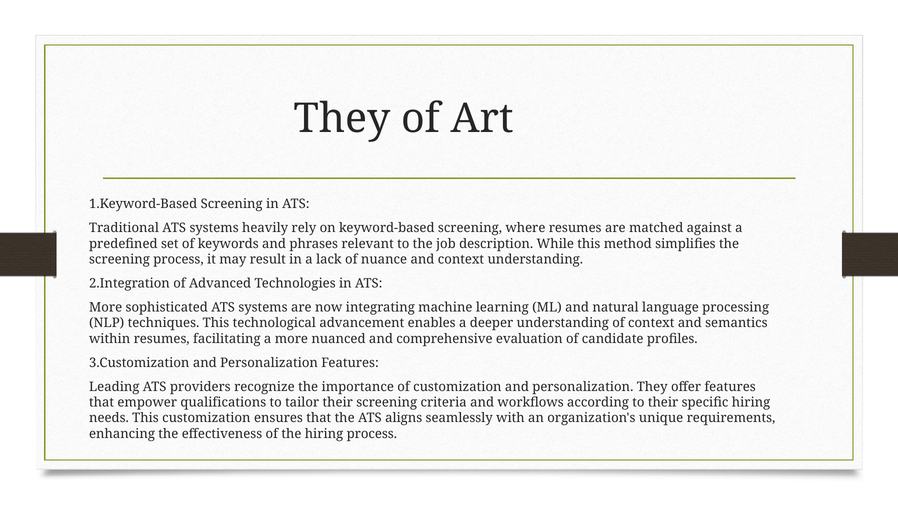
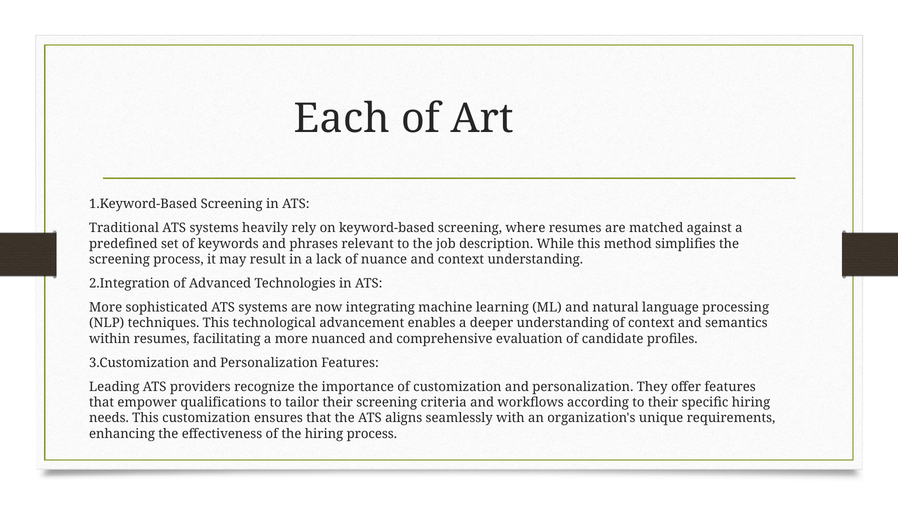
They at (342, 119): They -> Each
